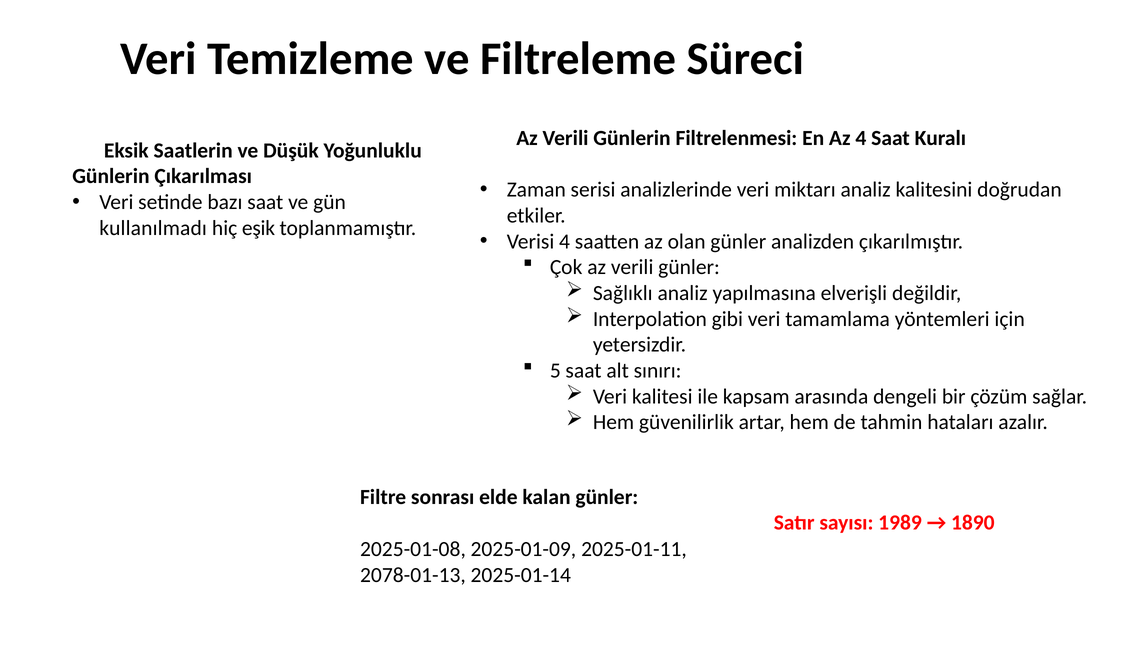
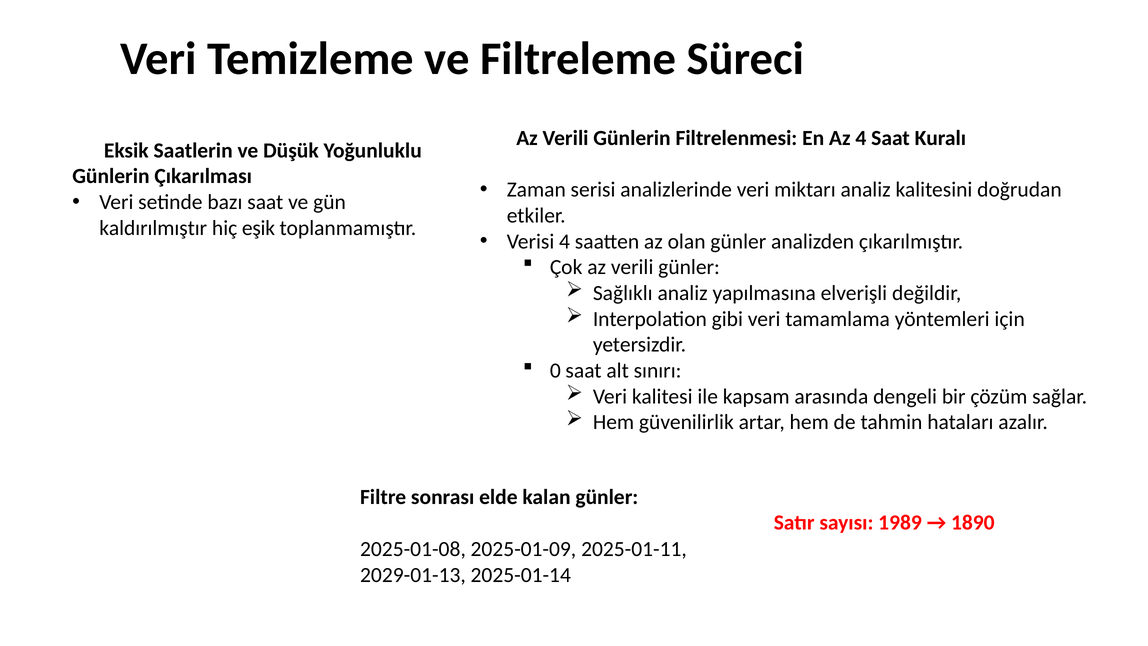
kullanılmadı: kullanılmadı -> kaldırılmıştır
5: 5 -> 0
2078-01-13: 2078-01-13 -> 2029-01-13
